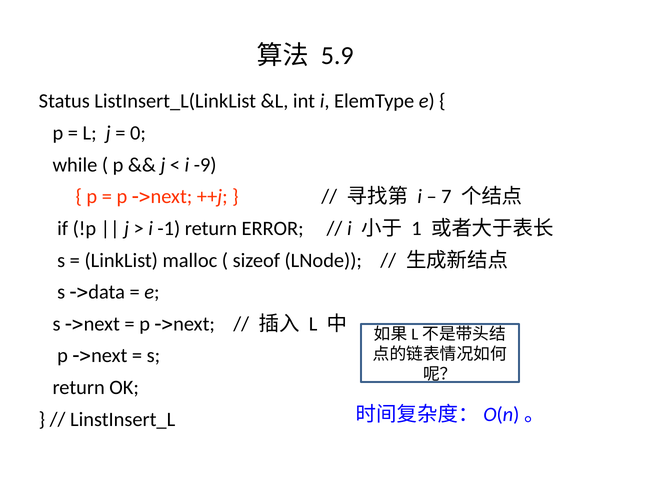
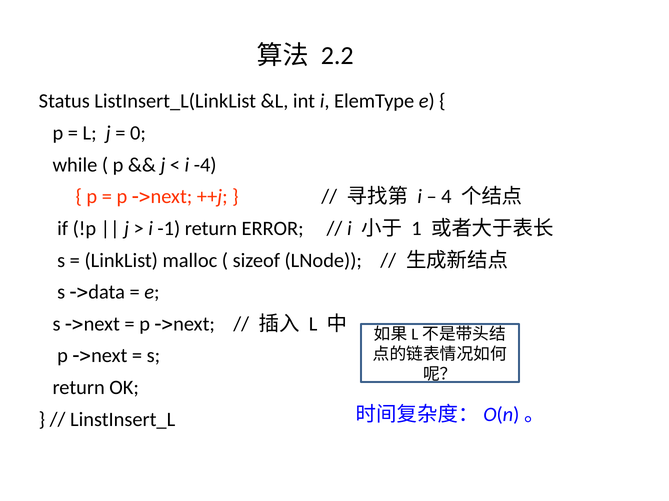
5.9: 5.9 -> 2.2
-9: -9 -> -4
7: 7 -> 4
